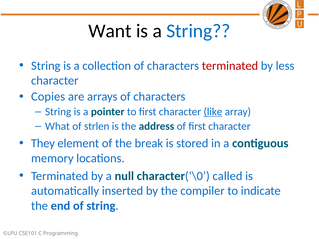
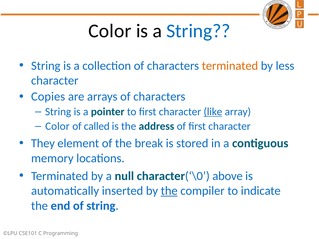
Want at (110, 31): Want -> Color
terminated at (230, 66) colour: red -> orange
What at (57, 126): What -> Color
strlen: strlen -> called
called: called -> above
the at (169, 191) underline: none -> present
